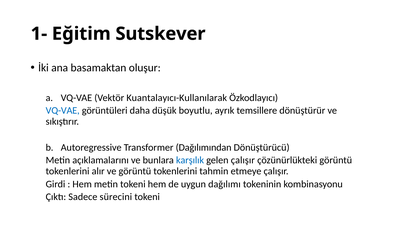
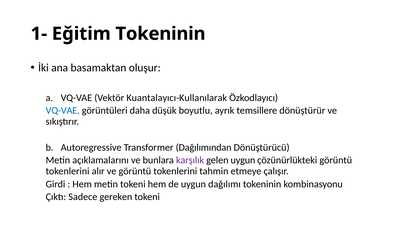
Eğitim Sutskever: Sutskever -> Tokeninin
karşılık colour: blue -> purple
gelen çalışır: çalışır -> uygun
sürecini: sürecini -> gereken
